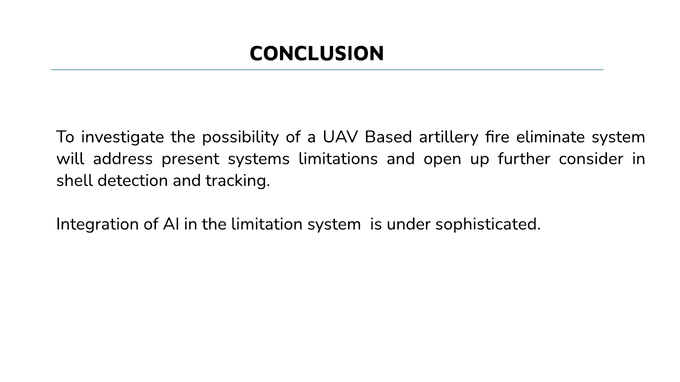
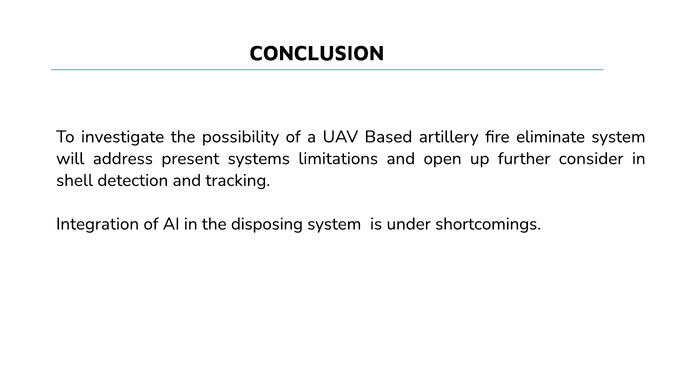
limitation: limitation -> disposing
sophisticated: sophisticated -> shortcomings
